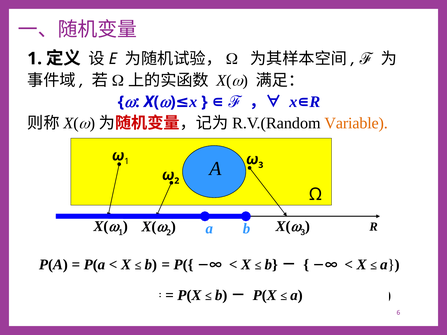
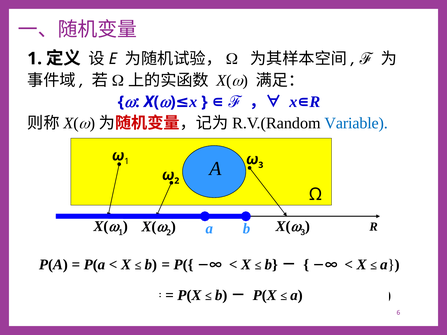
Variable colour: orange -> blue
